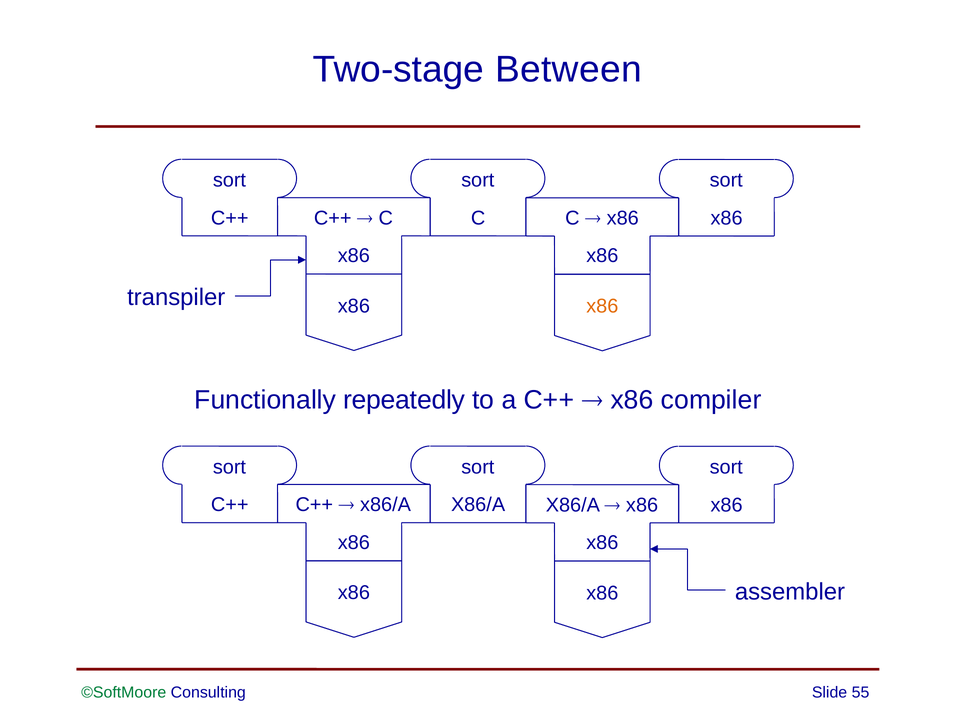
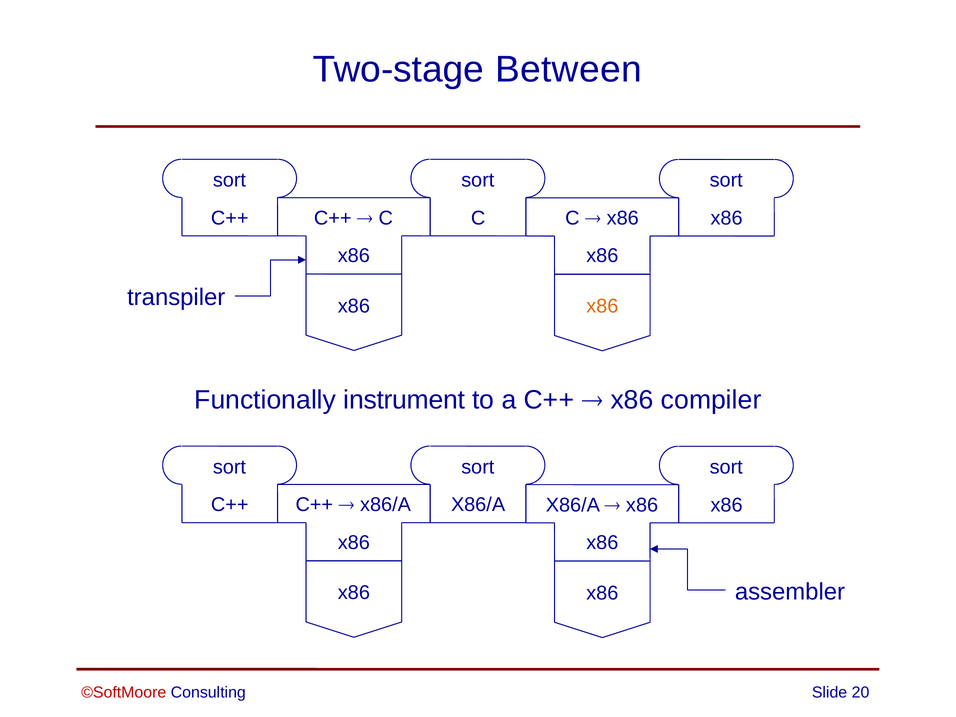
repeatedly: repeatedly -> instrument
©SoftMoore colour: green -> red
55: 55 -> 20
